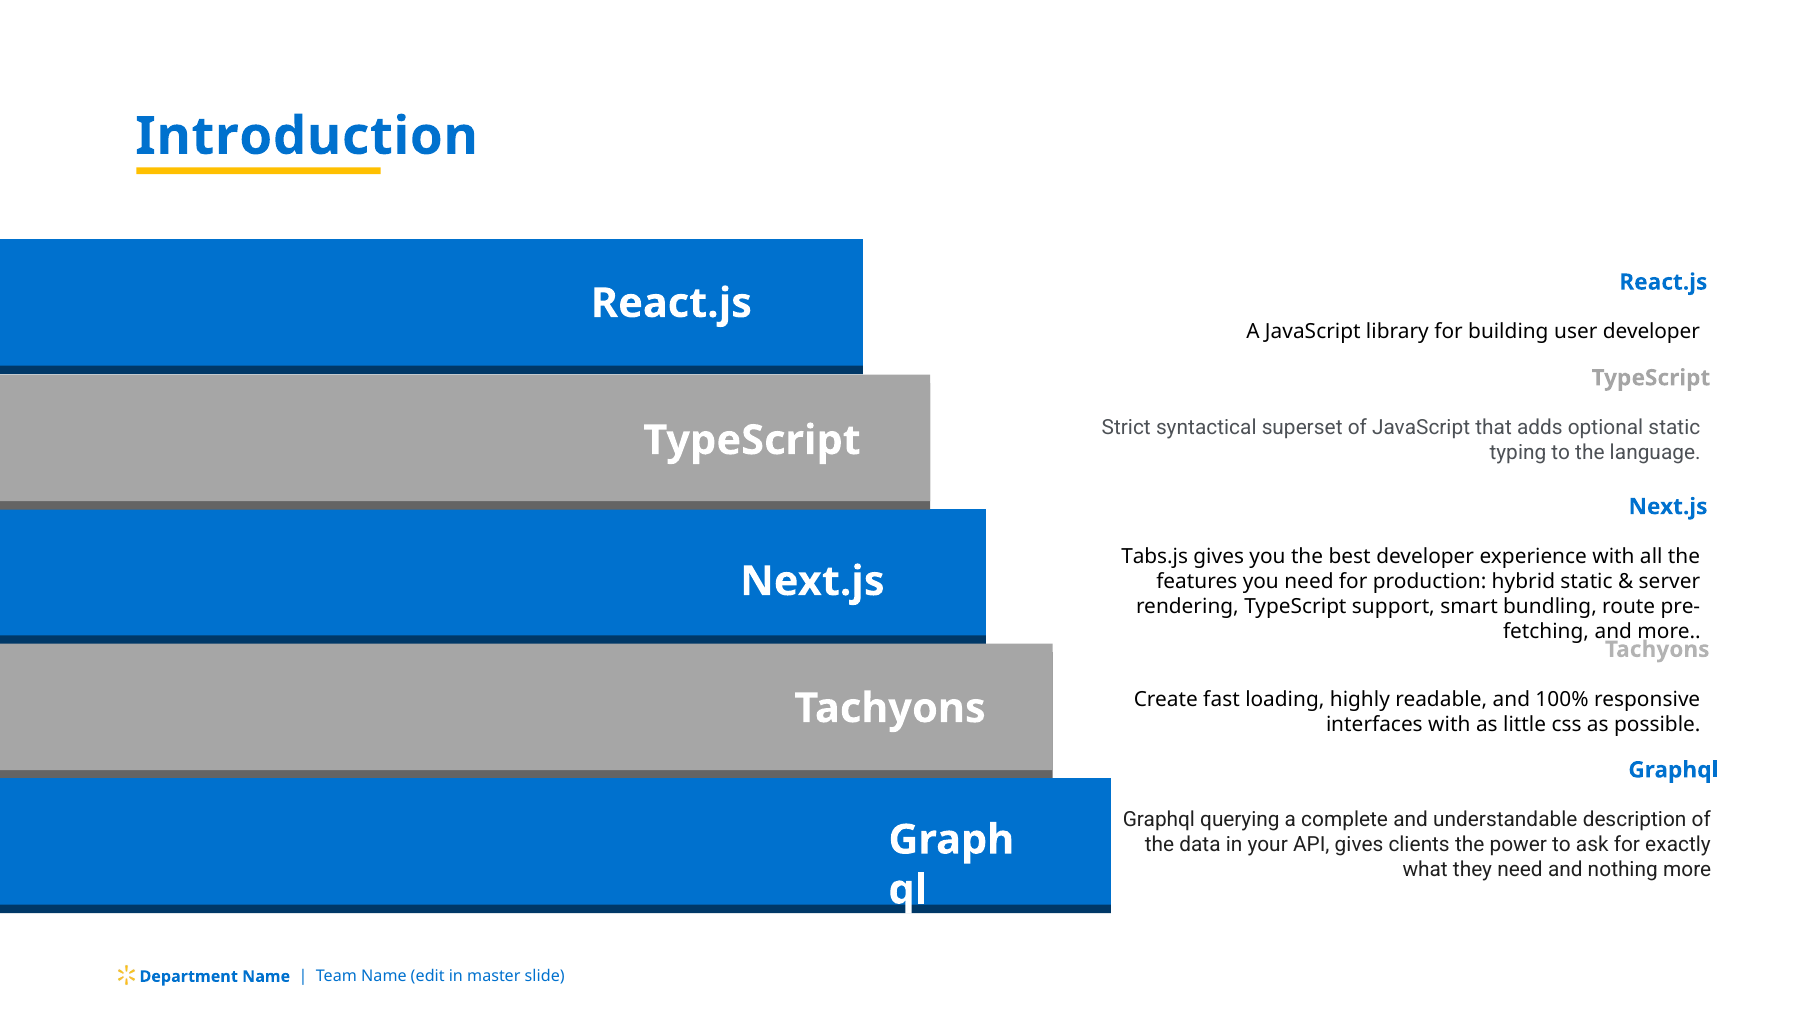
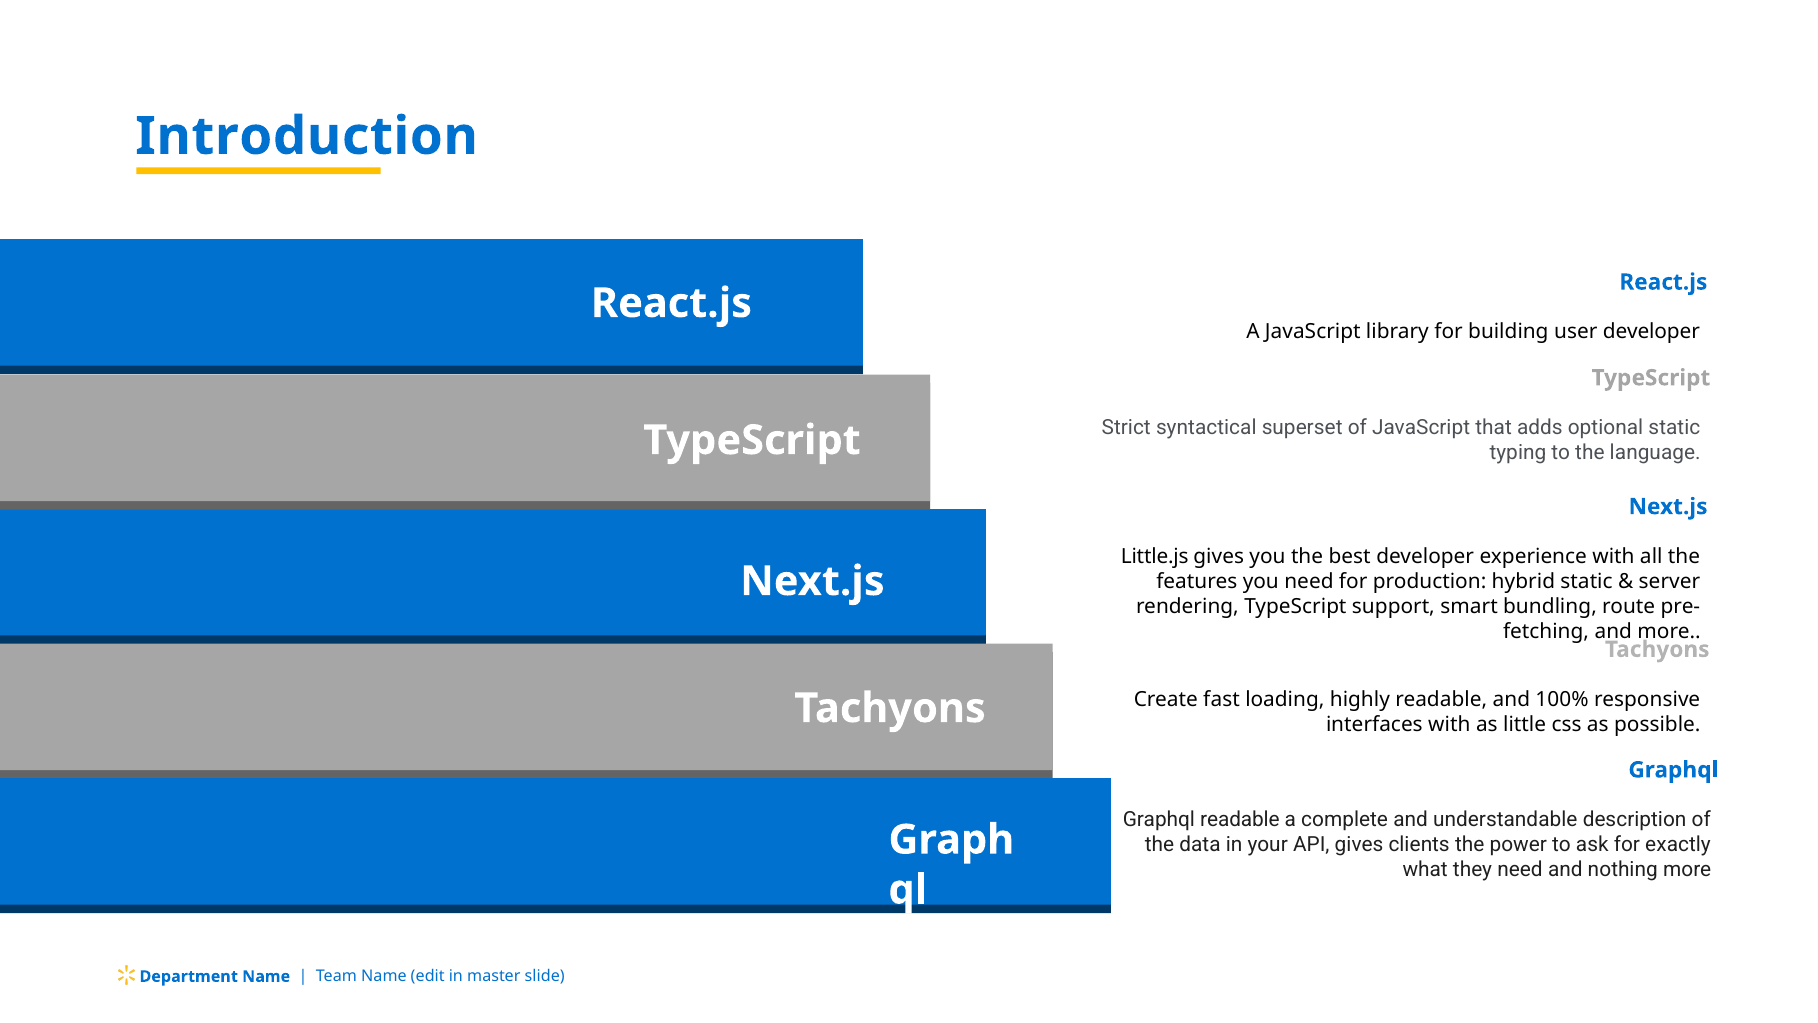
Tabs.js: Tabs.js -> Little.js
Graphql querying: querying -> readable
